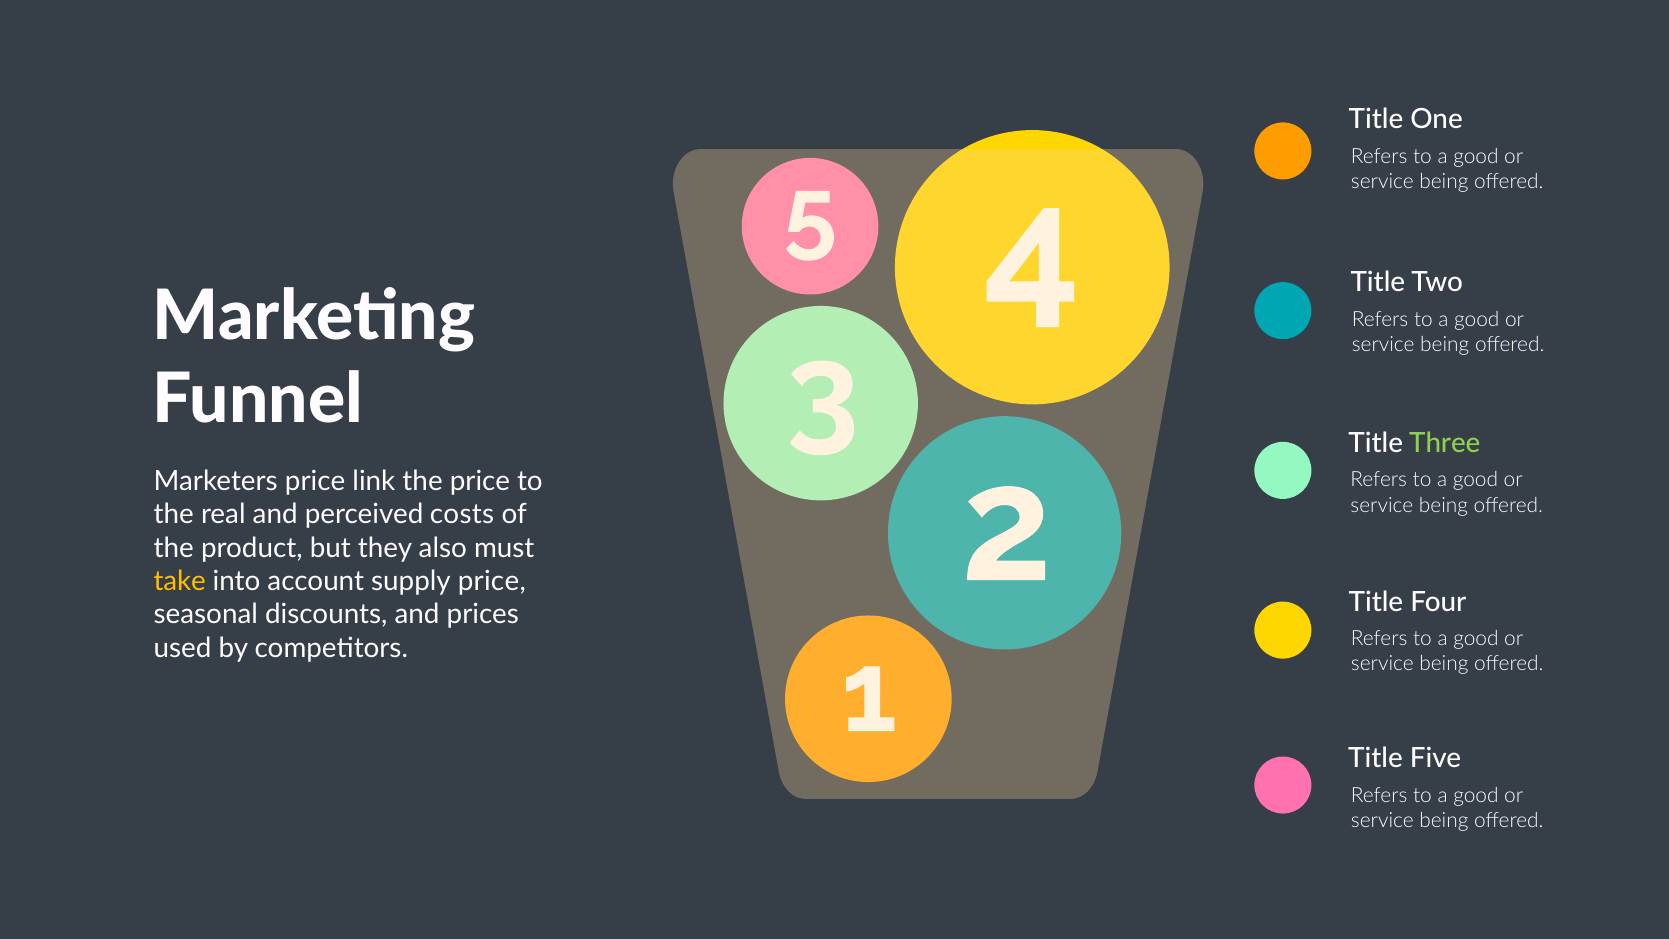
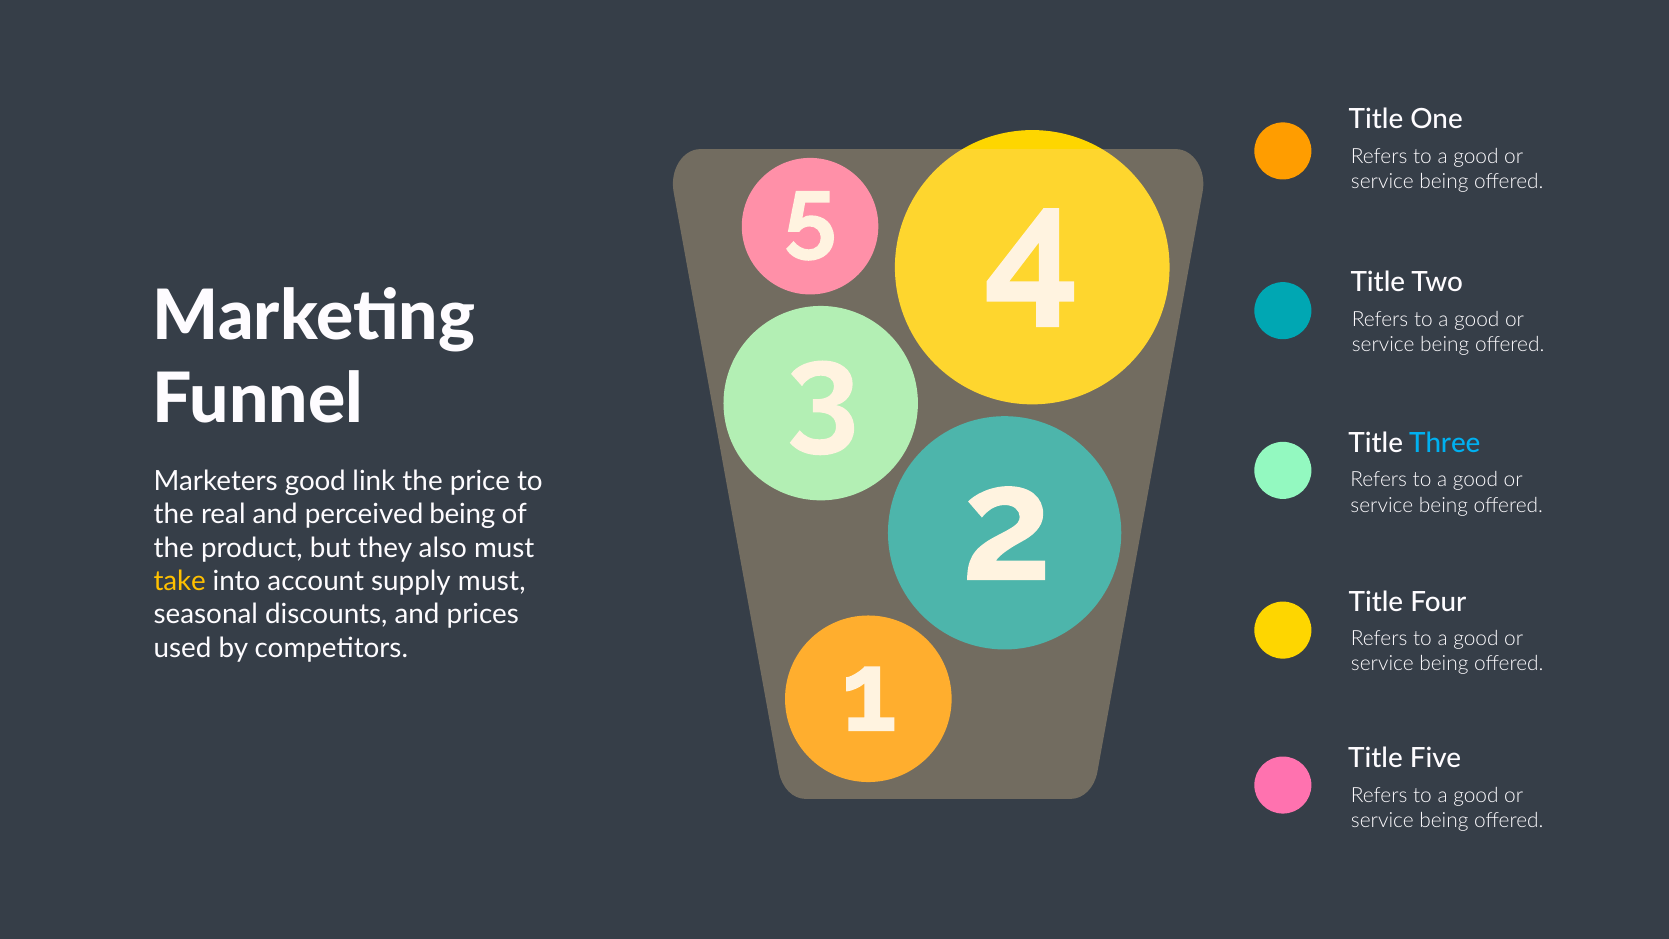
Three colour: light green -> light blue
Marketers price: price -> good
perceived costs: costs -> being
supply price: price -> must
